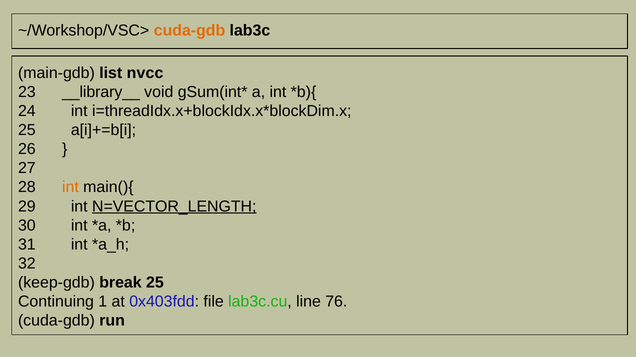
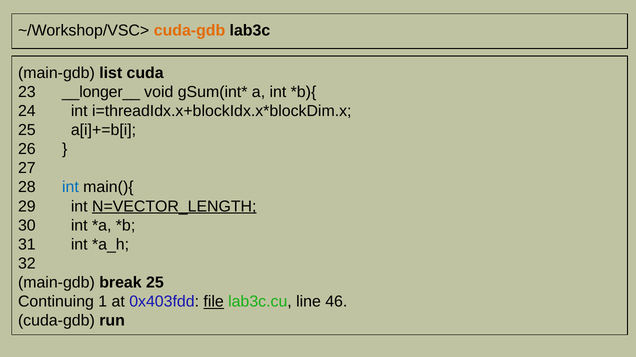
nvcc: nvcc -> cuda
__library__: __library__ -> __longer__
int at (70, 188) colour: orange -> blue
keep-gdb at (56, 283): keep-gdb -> main-gdb
file underline: none -> present
76: 76 -> 46
